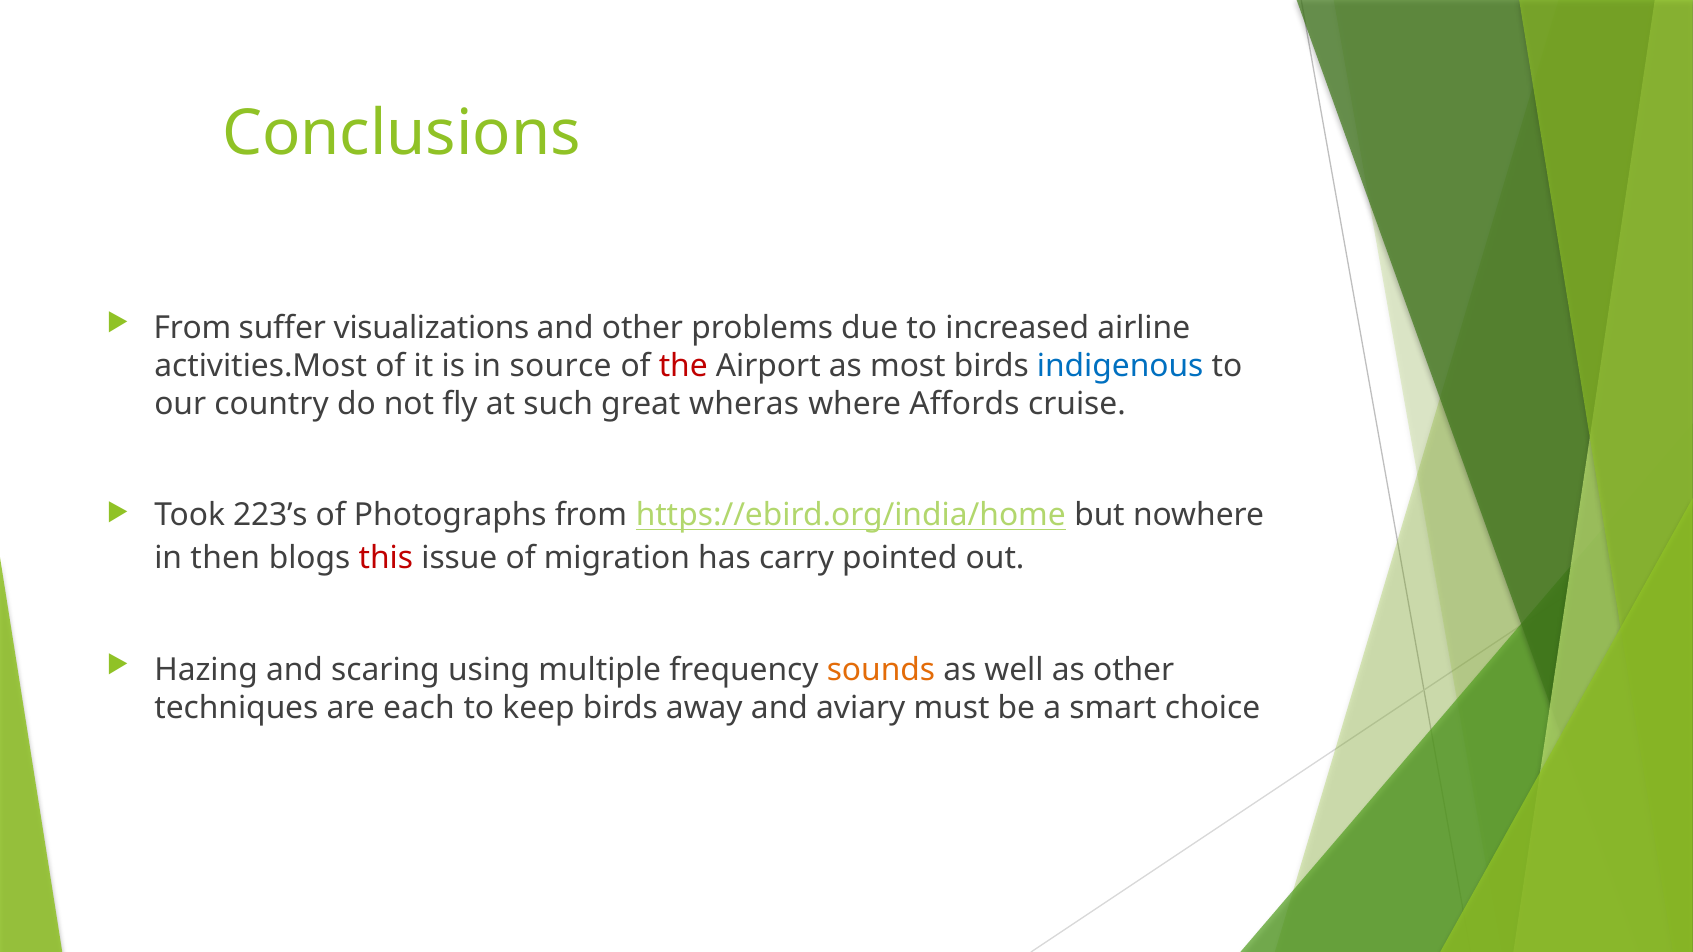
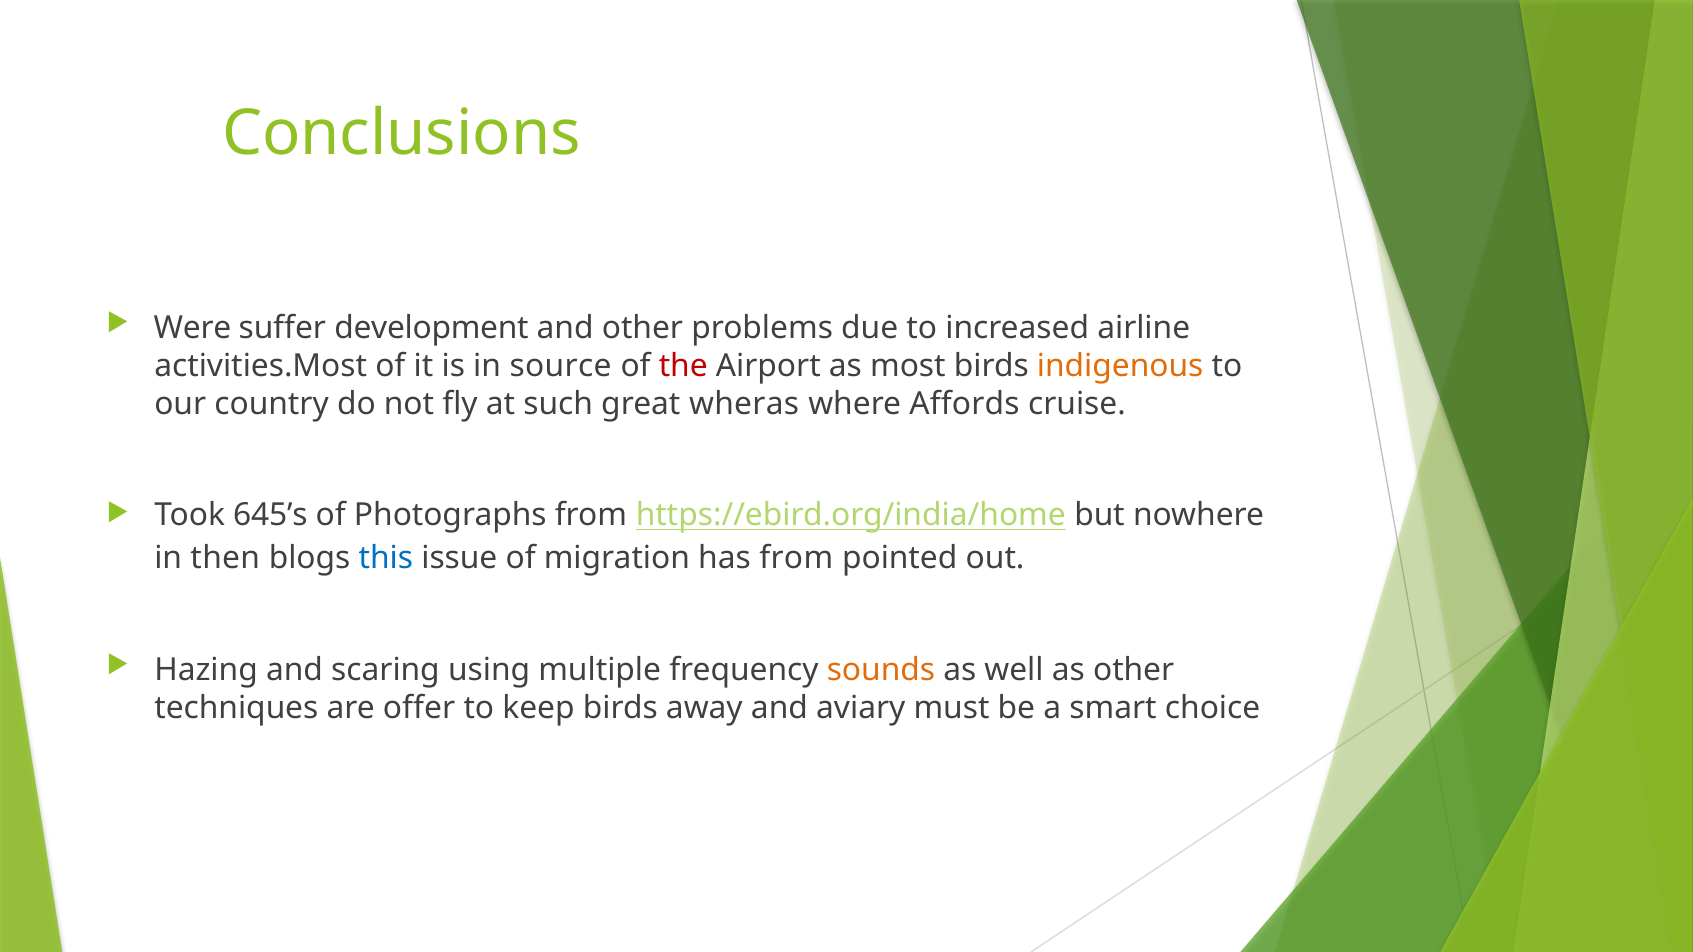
From at (192, 328): From -> Were
visualizations: visualizations -> development
indigenous colour: blue -> orange
223’s: 223’s -> 645’s
this colour: red -> blue
has carry: carry -> from
each: each -> offer
